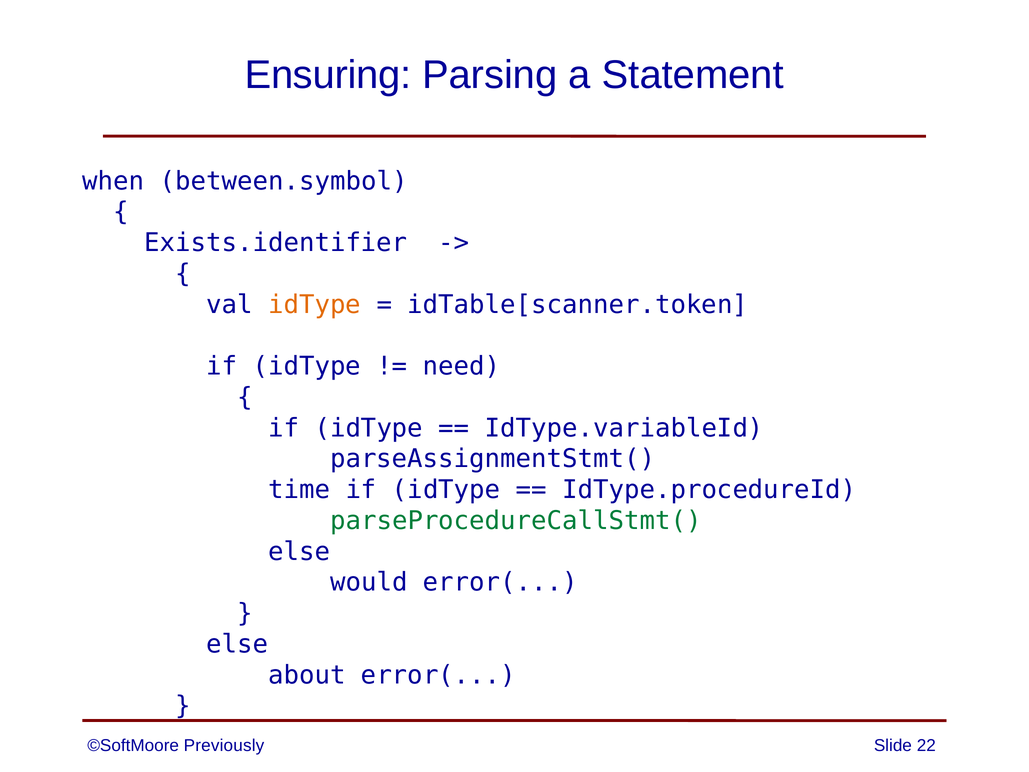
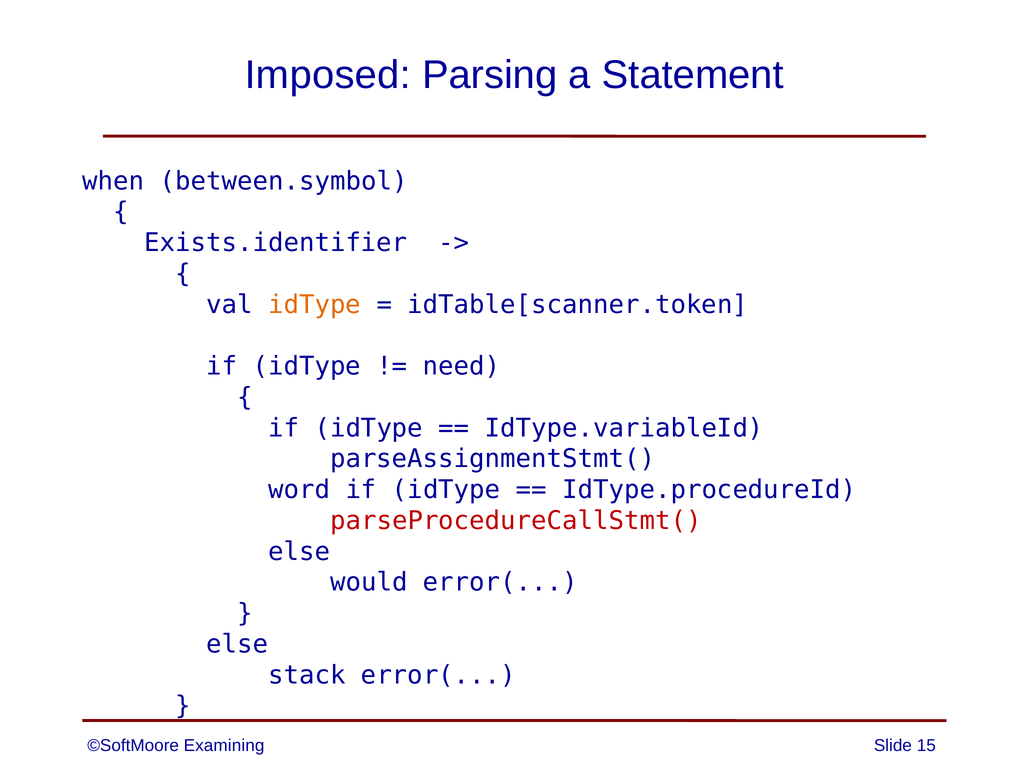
Ensuring: Ensuring -> Imposed
time: time -> word
parseProcedureCallStmt( colour: green -> red
about: about -> stack
Previously: Previously -> Examining
22: 22 -> 15
